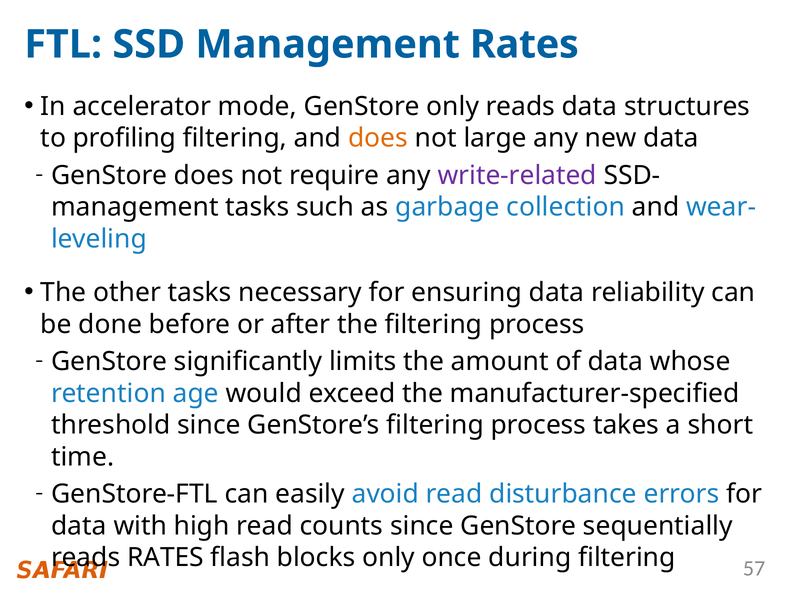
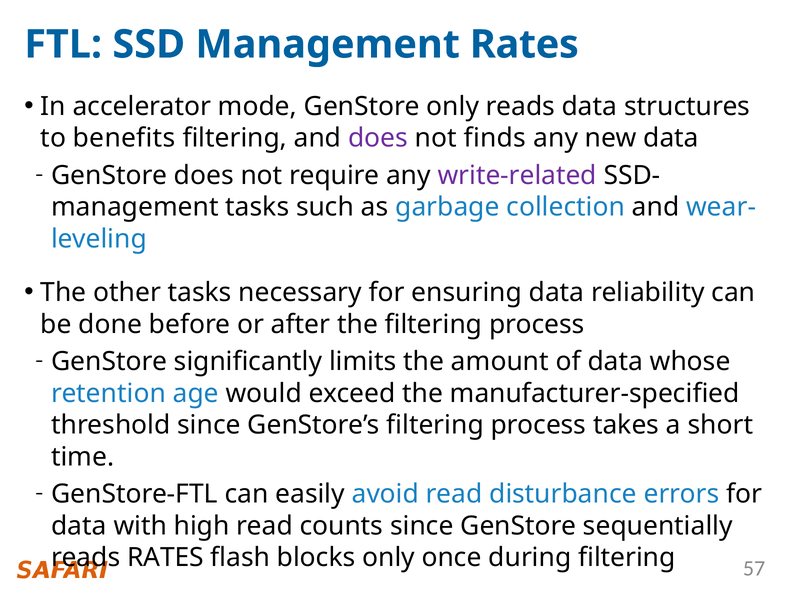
profiling: profiling -> benefits
does at (378, 138) colour: orange -> purple
large: large -> finds
